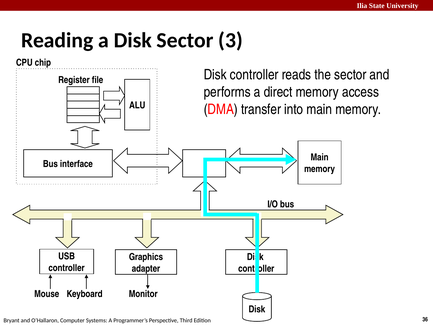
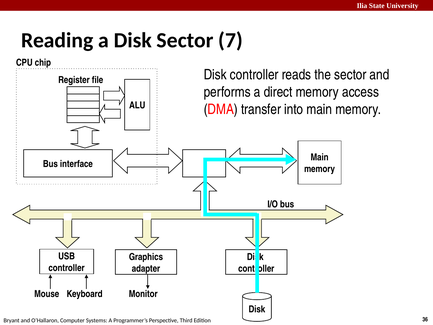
3: 3 -> 7
